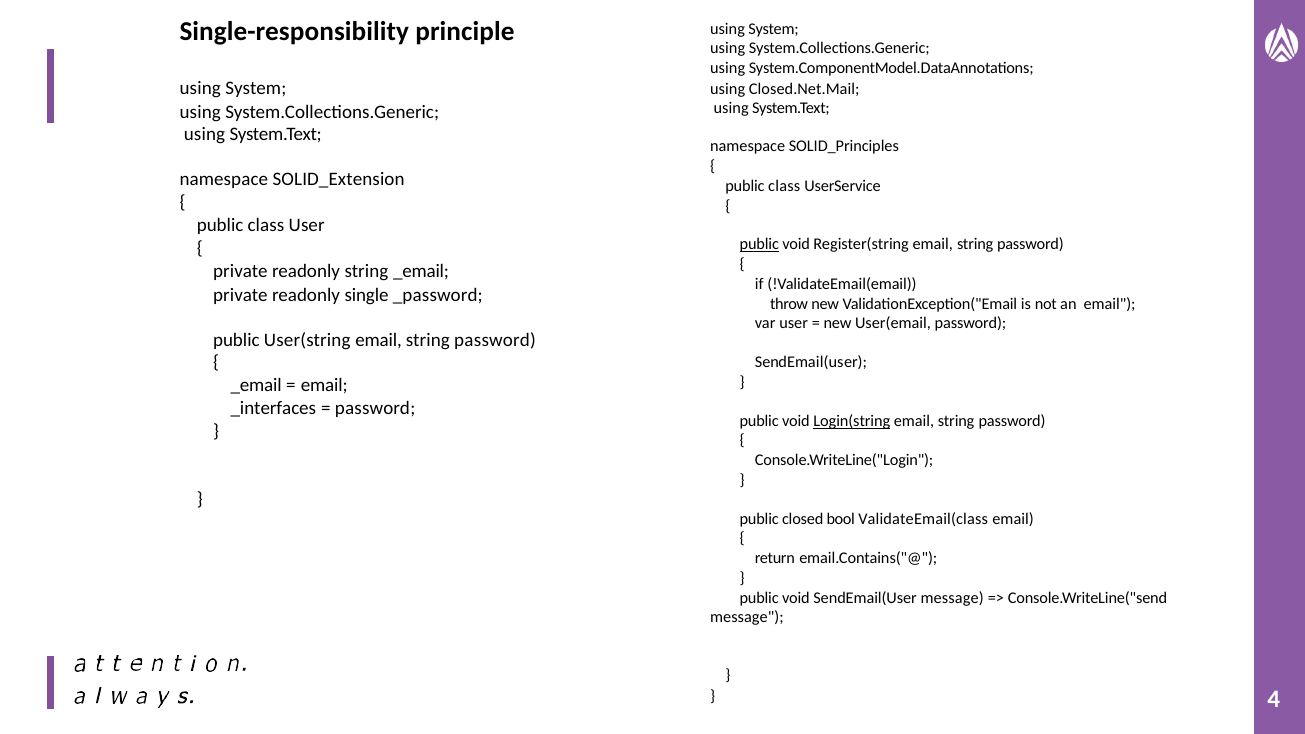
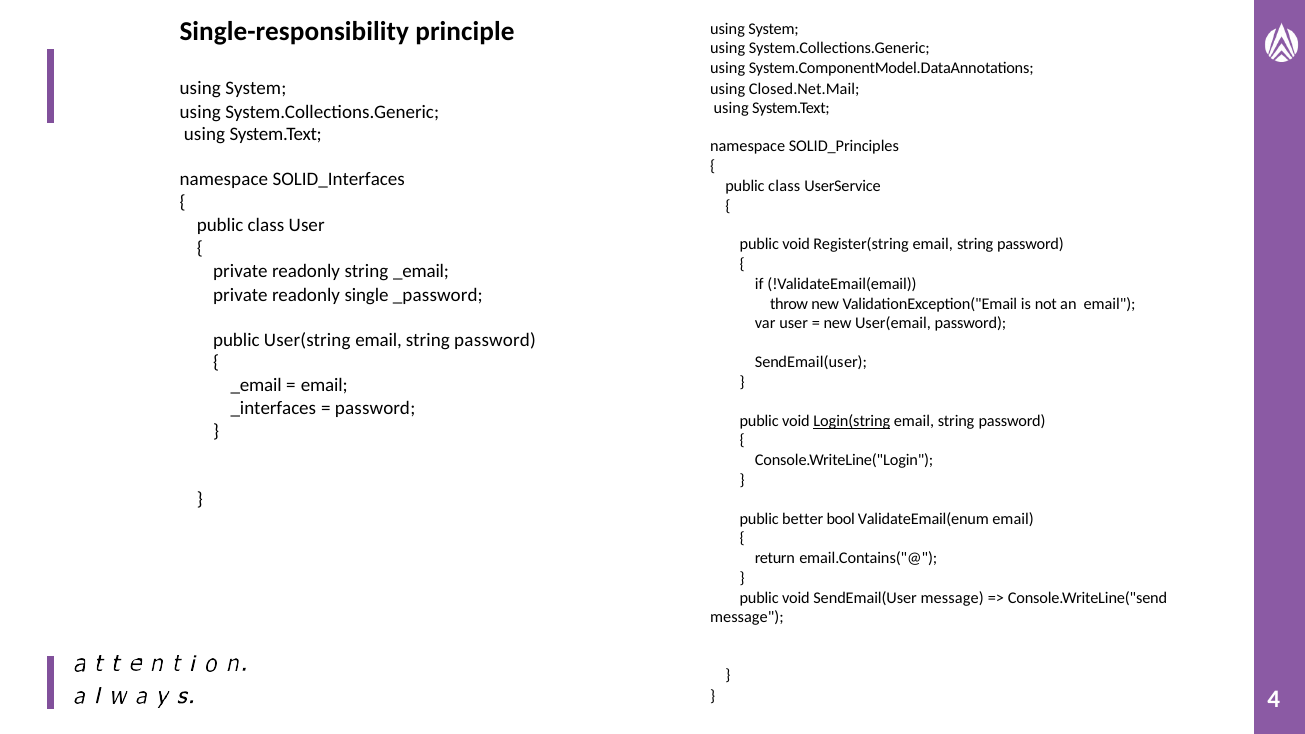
SOLID_Extension: SOLID_Extension -> SOLID_Interfaces
public at (759, 244) underline: present -> none
closed: closed -> better
ValidateEmail(class: ValidateEmail(class -> ValidateEmail(enum
